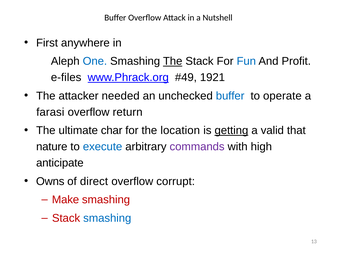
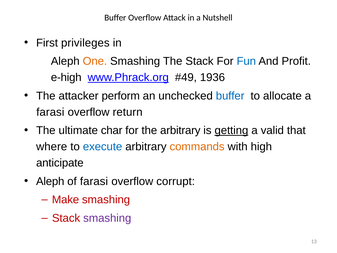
anywhere: anywhere -> privileges
One colour: blue -> orange
The at (173, 61) underline: present -> none
e-files: e-files -> e-high
1921: 1921 -> 1936
needed: needed -> perform
operate: operate -> allocate
the location: location -> arbitrary
nature: nature -> where
commands colour: purple -> orange
Owns at (50, 181): Owns -> Aleph
of direct: direct -> farasi
smashing at (107, 218) colour: blue -> purple
